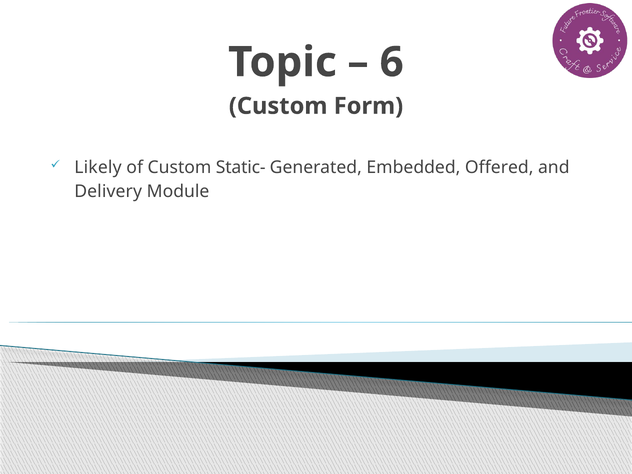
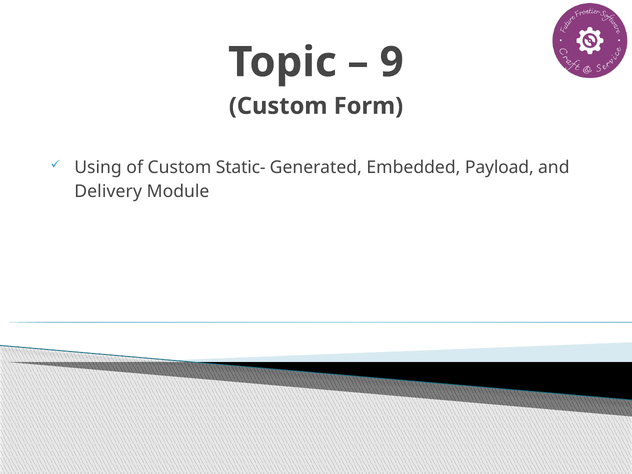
6: 6 -> 9
Likely: Likely -> Using
Offered: Offered -> Payload
